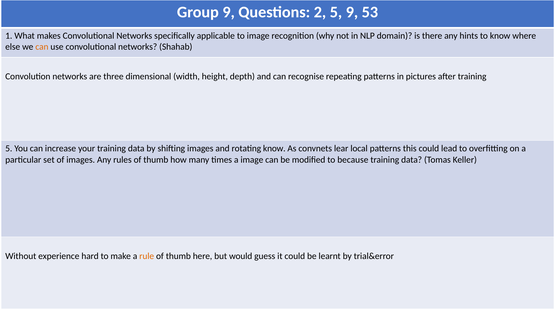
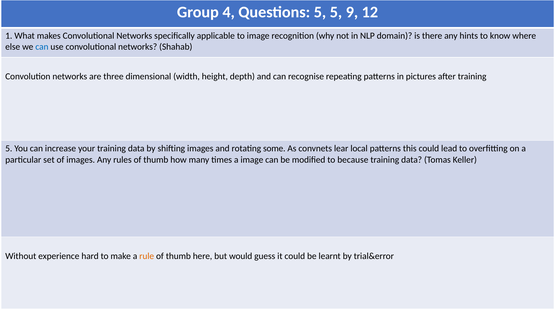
Group 9: 9 -> 4
Questions 2: 2 -> 5
53: 53 -> 12
can at (42, 47) colour: orange -> blue
rotating know: know -> some
